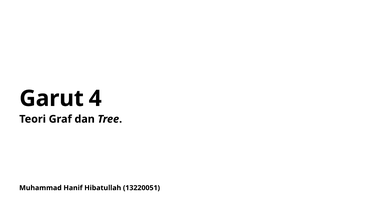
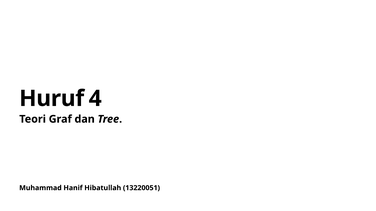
Garut: Garut -> Huruf
